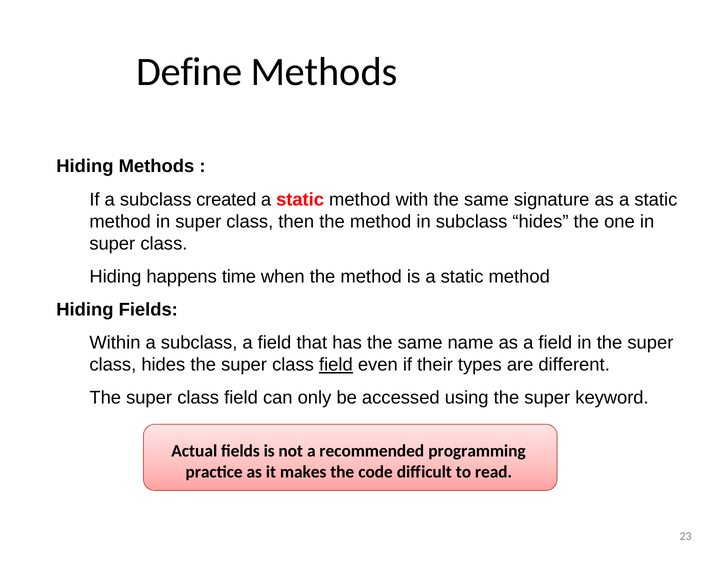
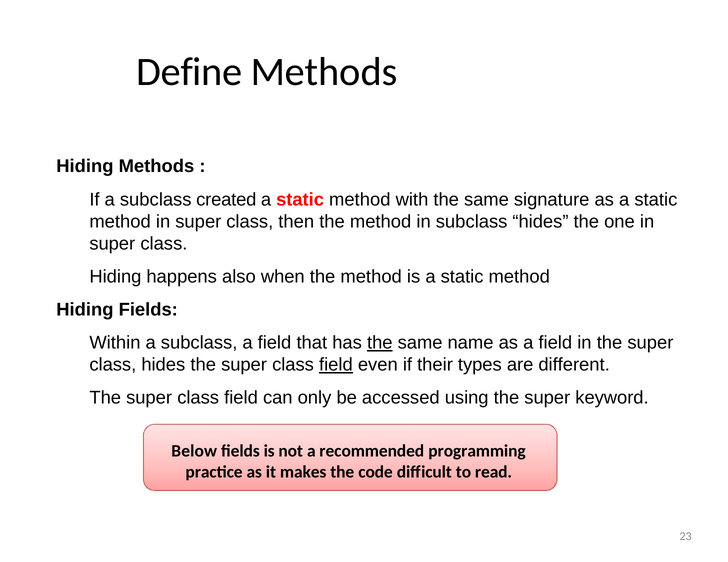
time: time -> also
the at (380, 343) underline: none -> present
Actual: Actual -> Below
